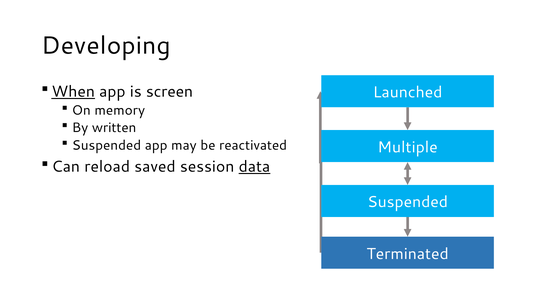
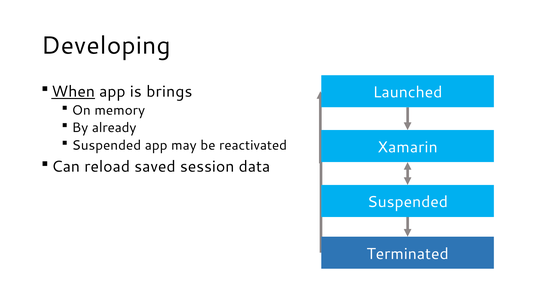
screen: screen -> brings
written: written -> already
Multiple: Multiple -> Xamarin
data underline: present -> none
